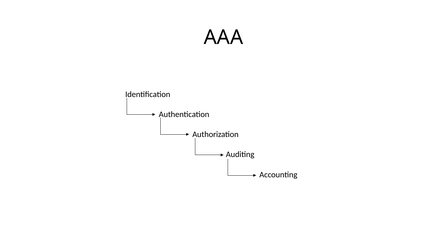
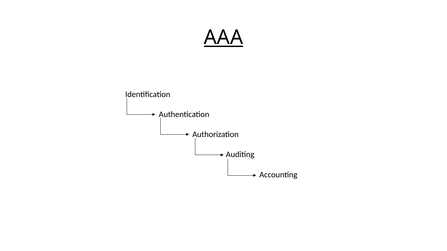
AAA underline: none -> present
